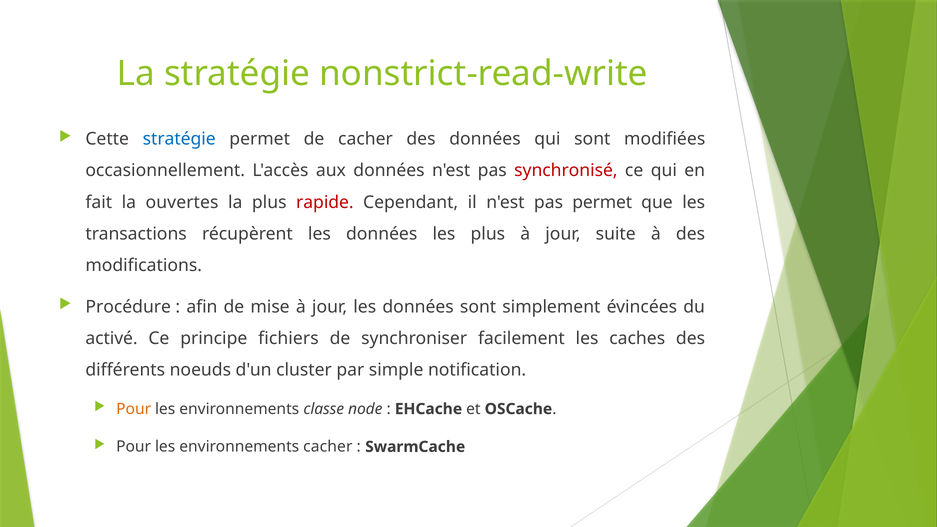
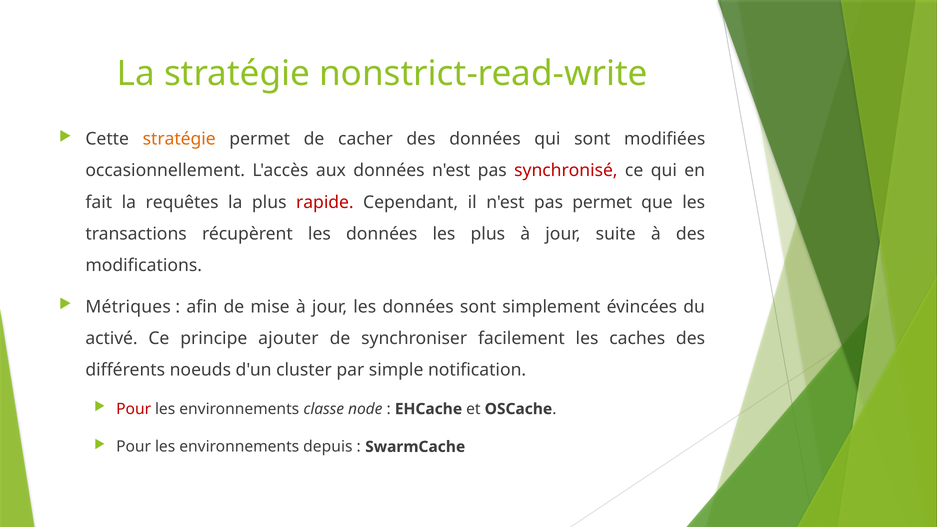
stratégie at (179, 139) colour: blue -> orange
ouvertes: ouvertes -> requêtes
Procédure: Procédure -> Métriques
fichiers: fichiers -> ajouter
Pour at (134, 409) colour: orange -> red
environnements cacher: cacher -> depuis
